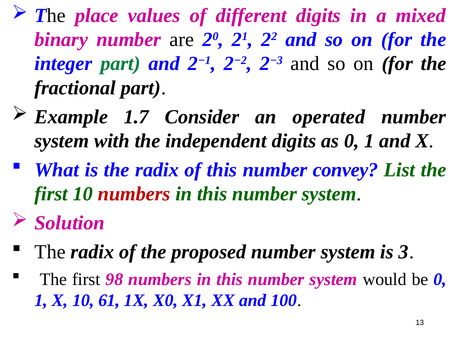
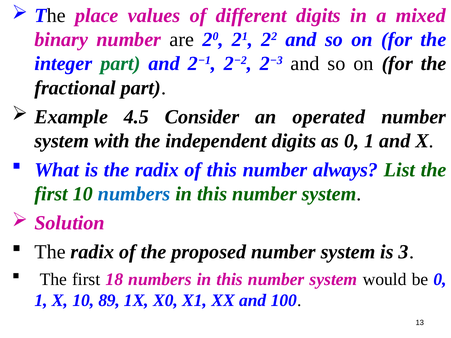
1.7: 1.7 -> 4.5
convey: convey -> always
numbers at (134, 194) colour: red -> blue
98: 98 -> 18
61: 61 -> 89
